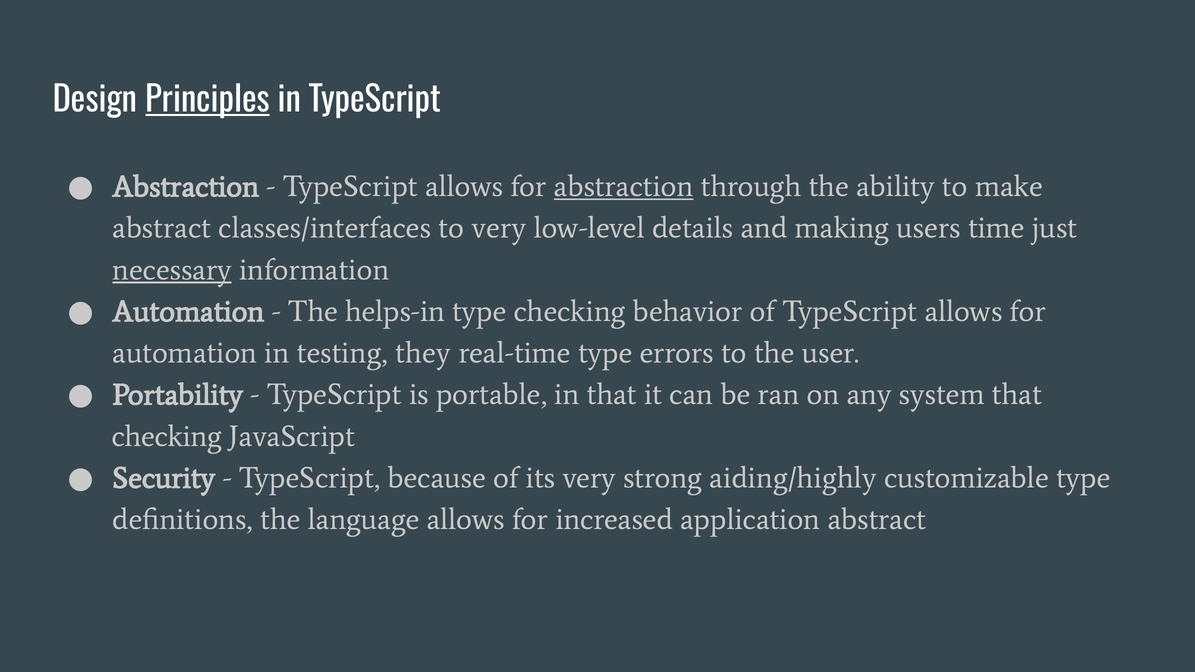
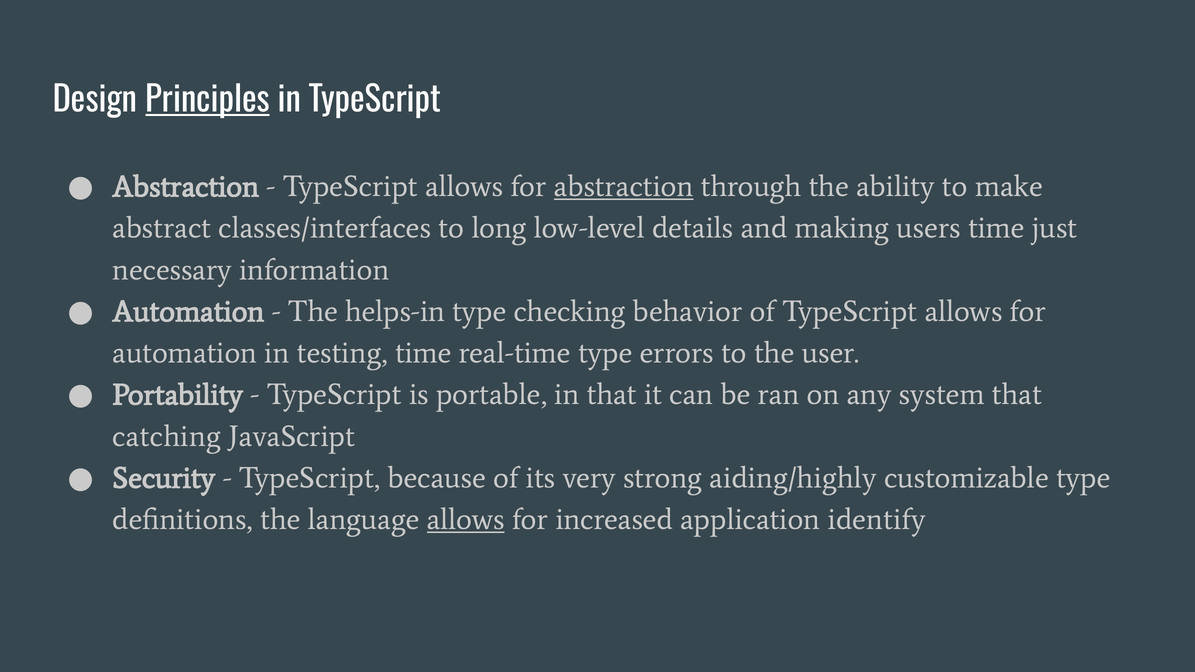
to very: very -> long
necessary underline: present -> none
testing they: they -> time
checking at (167, 436): checking -> catching
allows at (466, 520) underline: none -> present
application abstract: abstract -> identify
